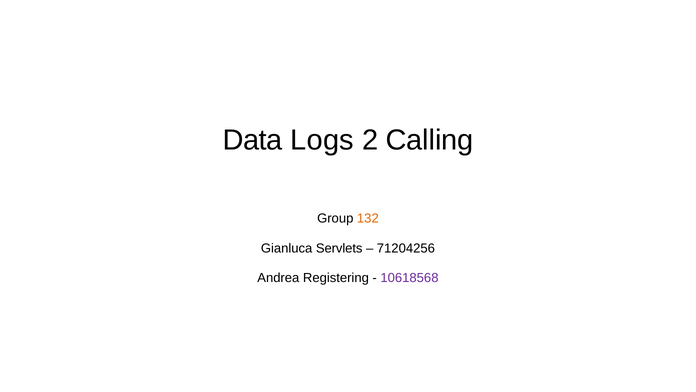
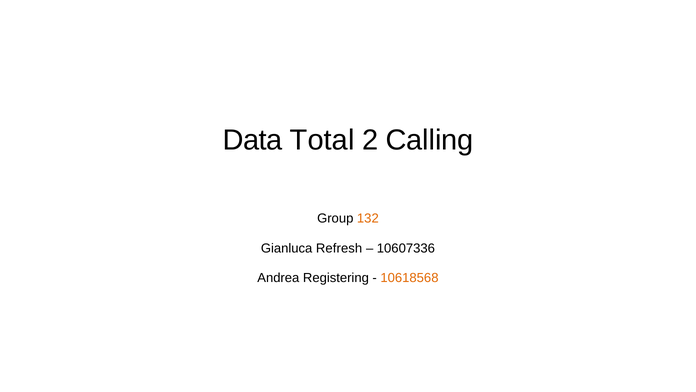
Logs: Logs -> Total
Servlets: Servlets -> Refresh
71204256: 71204256 -> 10607336
10618568 colour: purple -> orange
